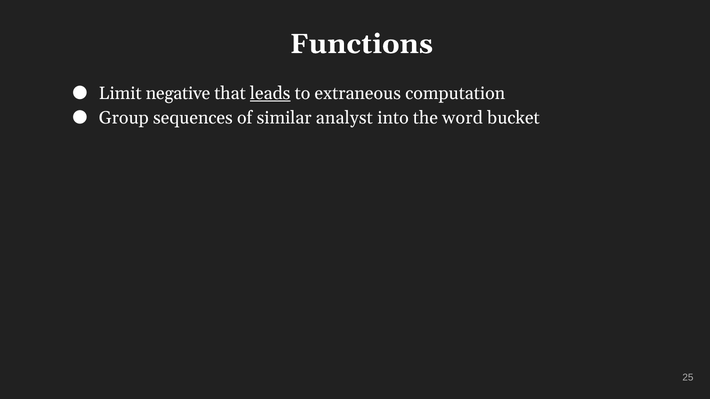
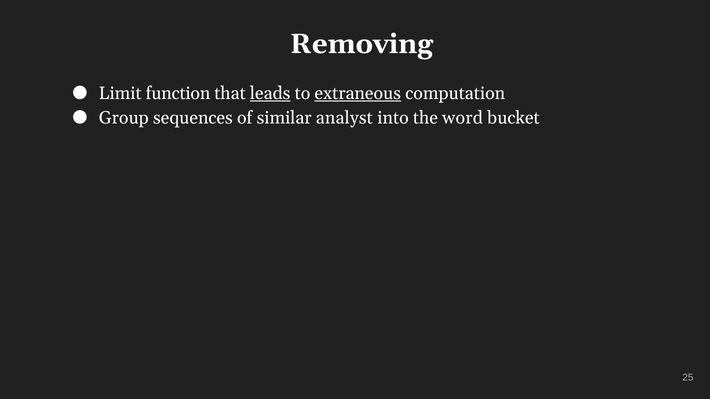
Functions: Functions -> Removing
negative: negative -> function
extraneous underline: none -> present
